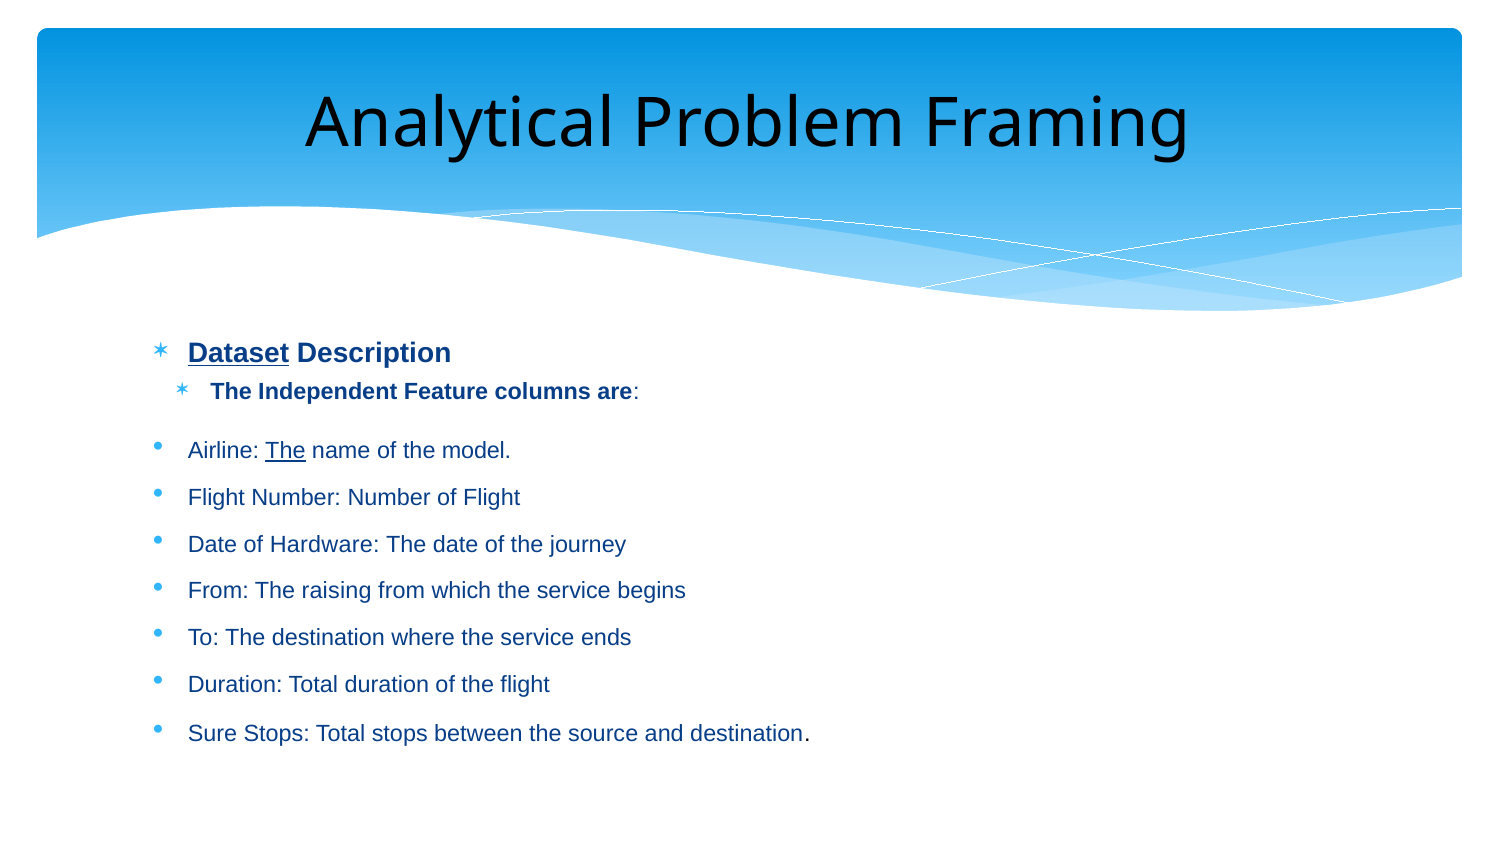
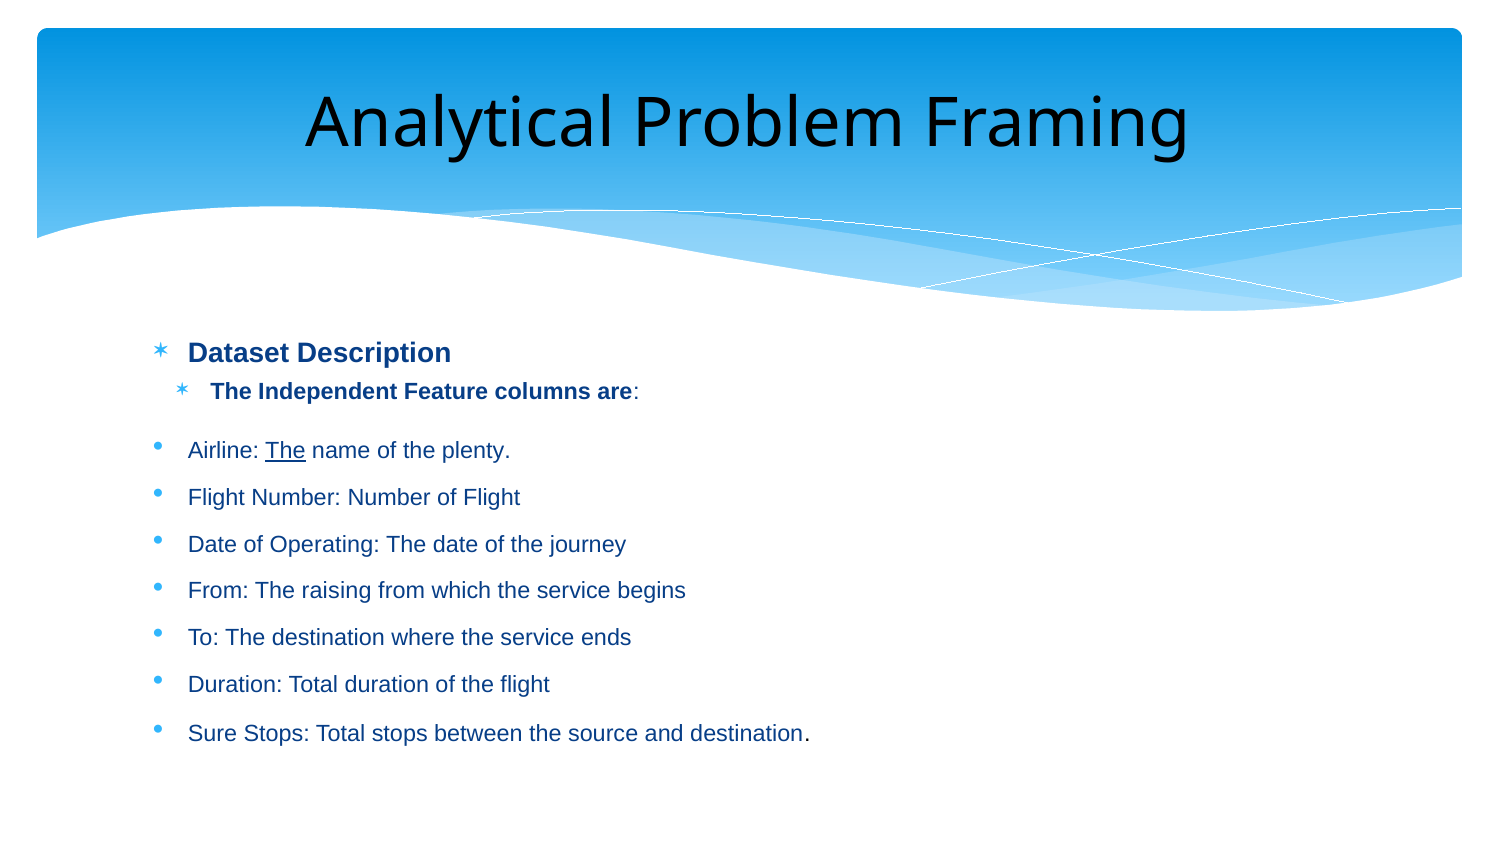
Dataset underline: present -> none
model: model -> plenty
Hardware: Hardware -> Operating
